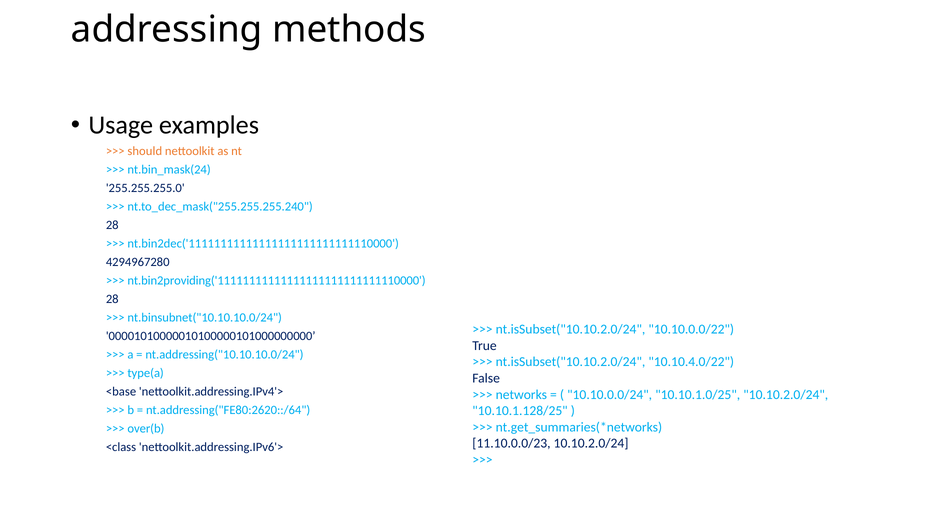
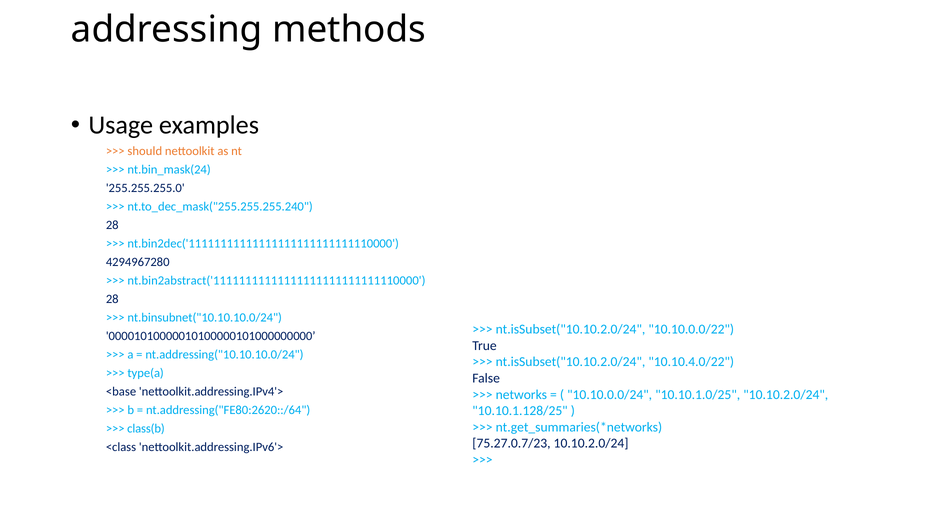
nt.bin2providing('11111111111111111111111111110000: nt.bin2providing('11111111111111111111111111110000 -> nt.bin2abstract('11111111111111111111111111110000
over(b: over(b -> class(b
11.10.0.0/23: 11.10.0.0/23 -> 75.27.0.7/23
